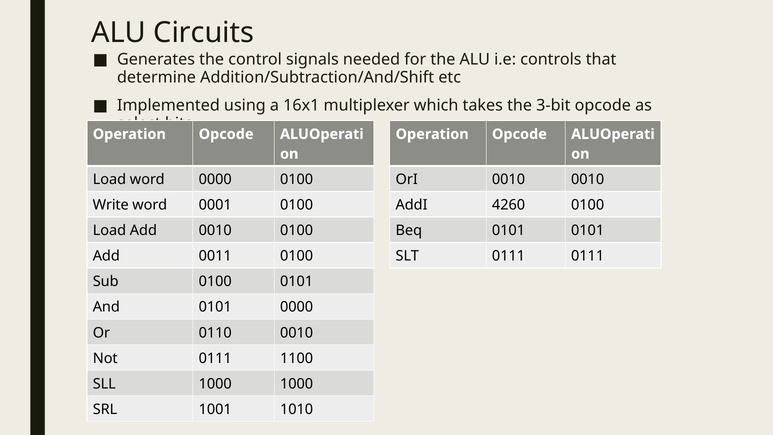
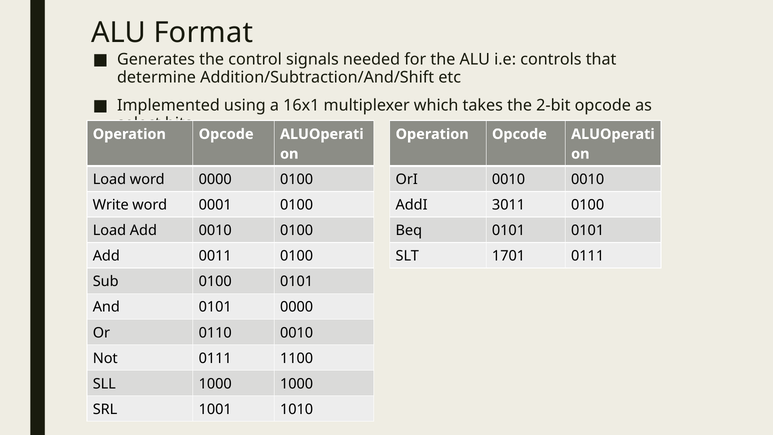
Circuits: Circuits -> Format
3-bit: 3-bit -> 2-bit
4260: 4260 -> 3011
SLT 0111: 0111 -> 1701
